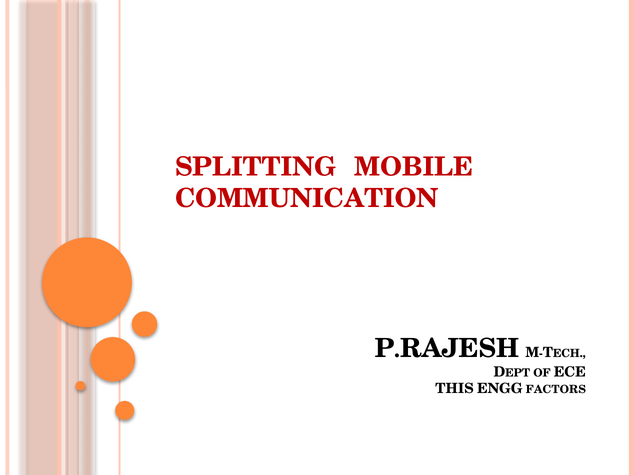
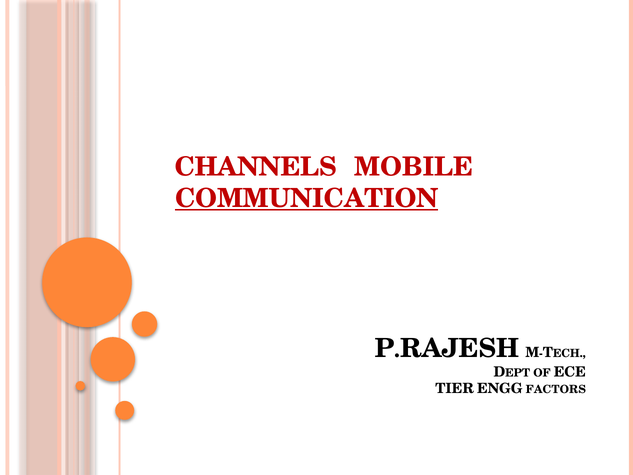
SPLITTING: SPLITTING -> CHANNELS
COMMUNICATION underline: none -> present
THIS: THIS -> TIER
